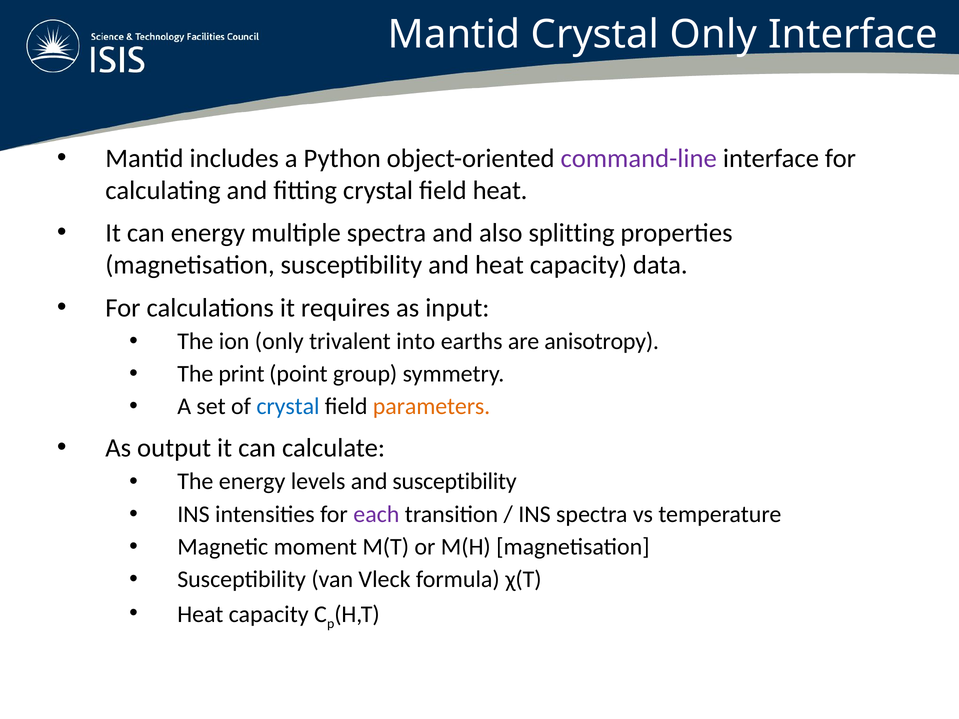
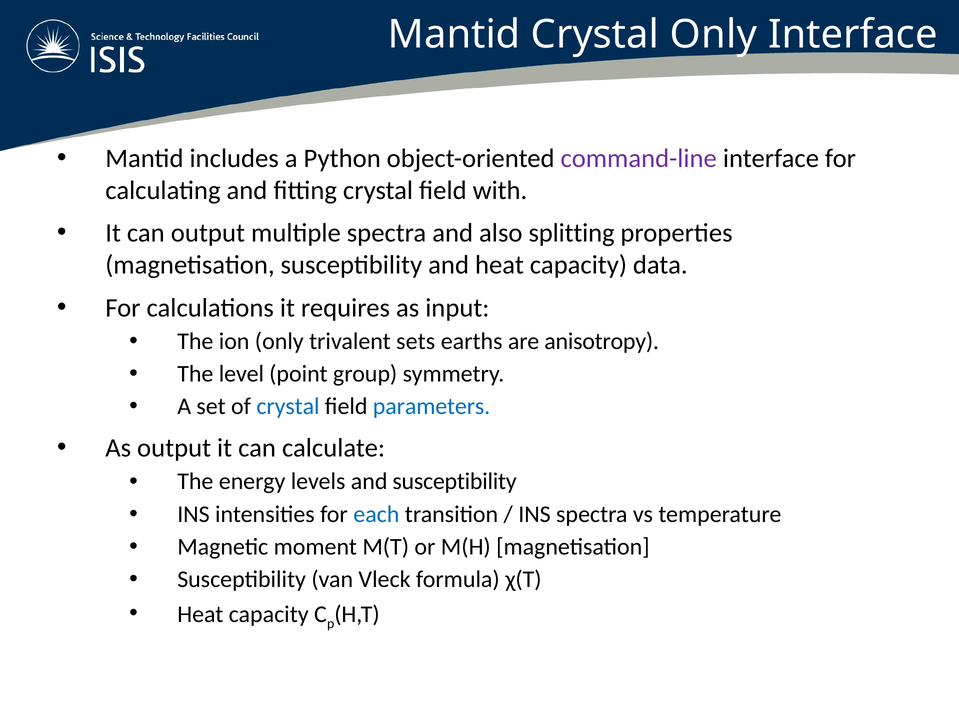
field heat: heat -> with
can energy: energy -> output
into: into -> sets
print: print -> level
parameters colour: orange -> blue
each colour: purple -> blue
